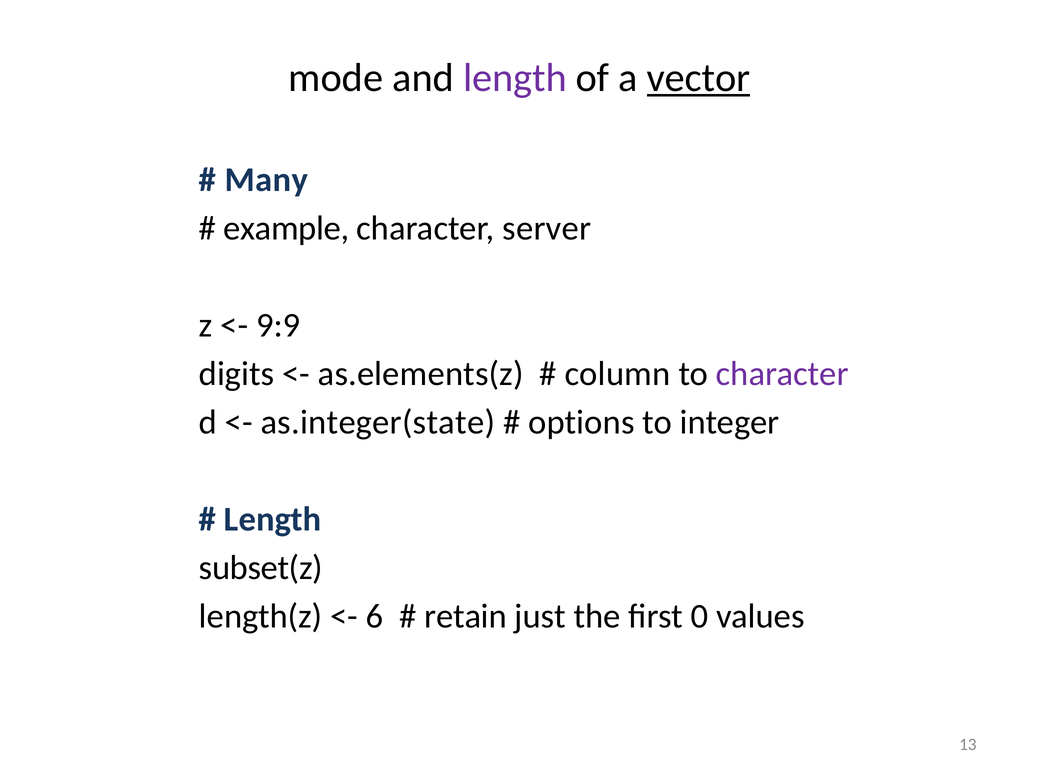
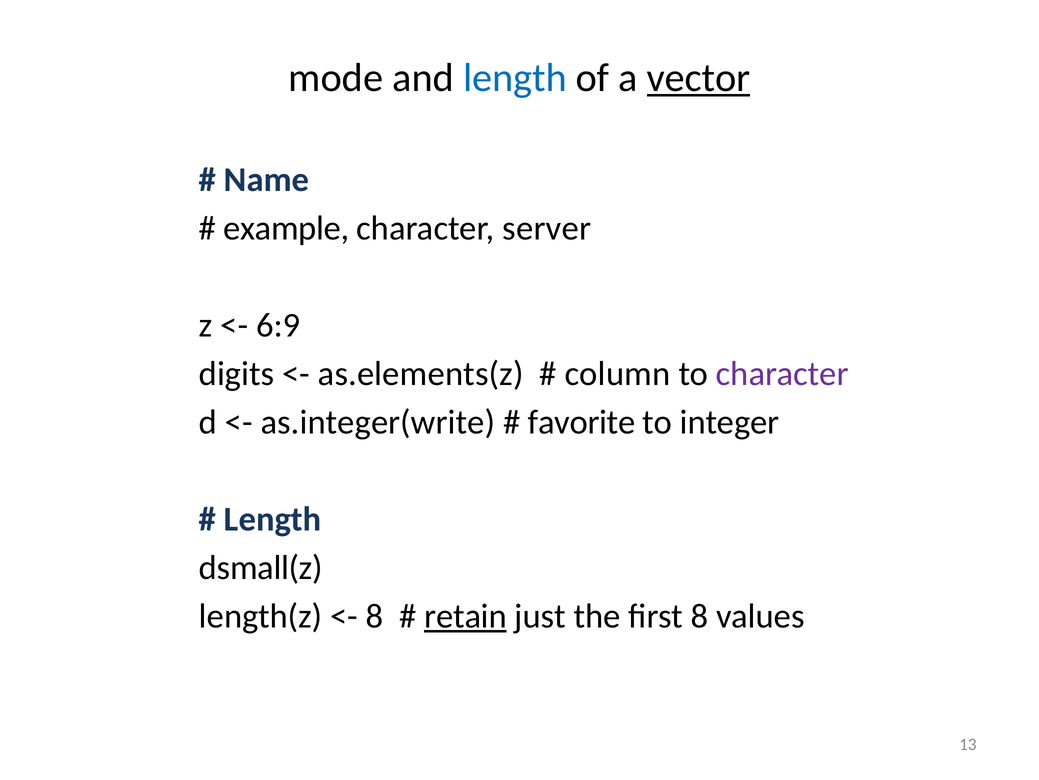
length at (515, 78) colour: purple -> blue
Many: Many -> Name
9:9: 9:9 -> 6:9
as.integer(state: as.integer(state -> as.integer(write
options: options -> favorite
subset(z: subset(z -> dsmall(z
6 at (375, 616): 6 -> 8
retain underline: none -> present
first 0: 0 -> 8
